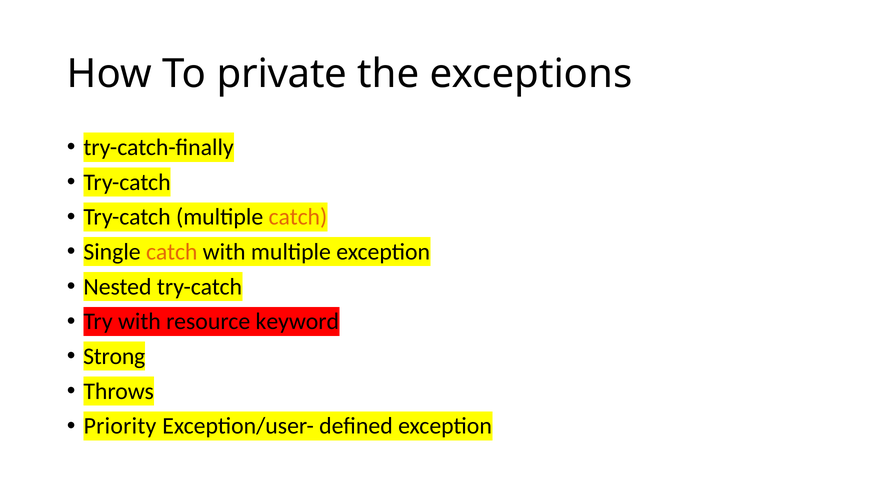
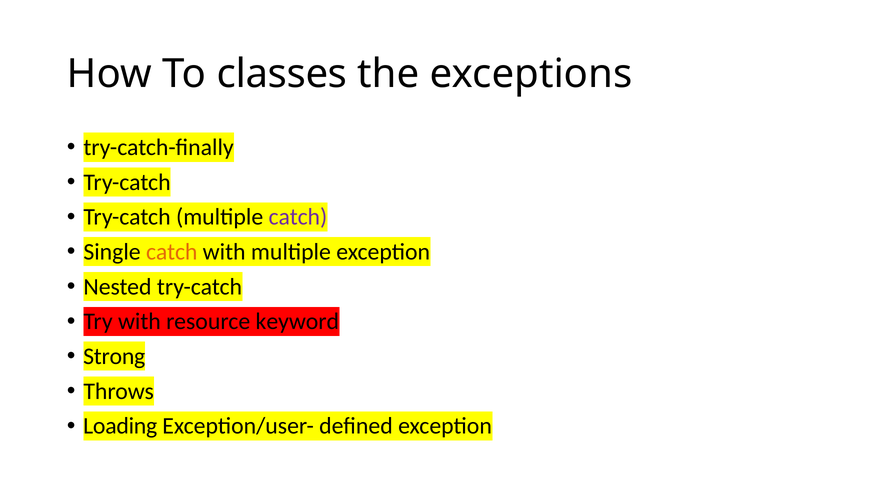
private: private -> classes
catch at (298, 217) colour: orange -> purple
Priority: Priority -> Loading
